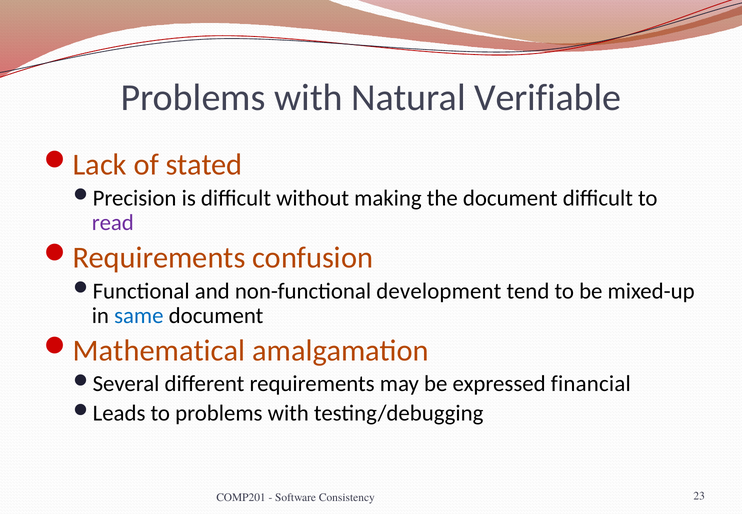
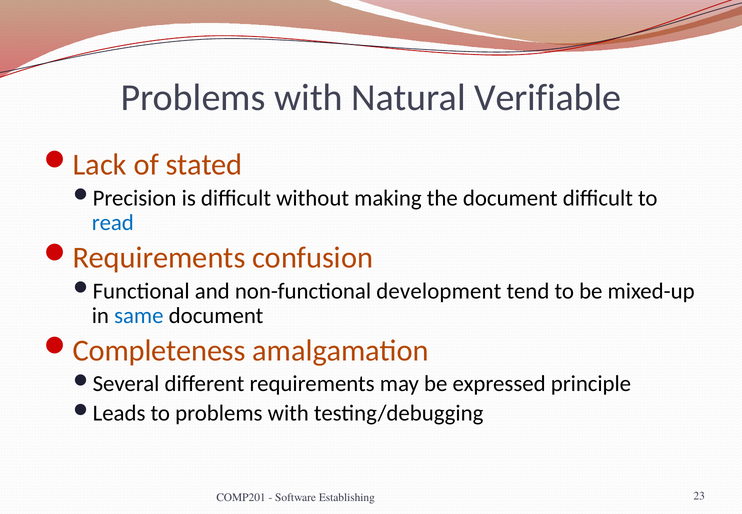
read colour: purple -> blue
Mathematical: Mathematical -> Completeness
financial: financial -> principle
Consistency: Consistency -> Establishing
